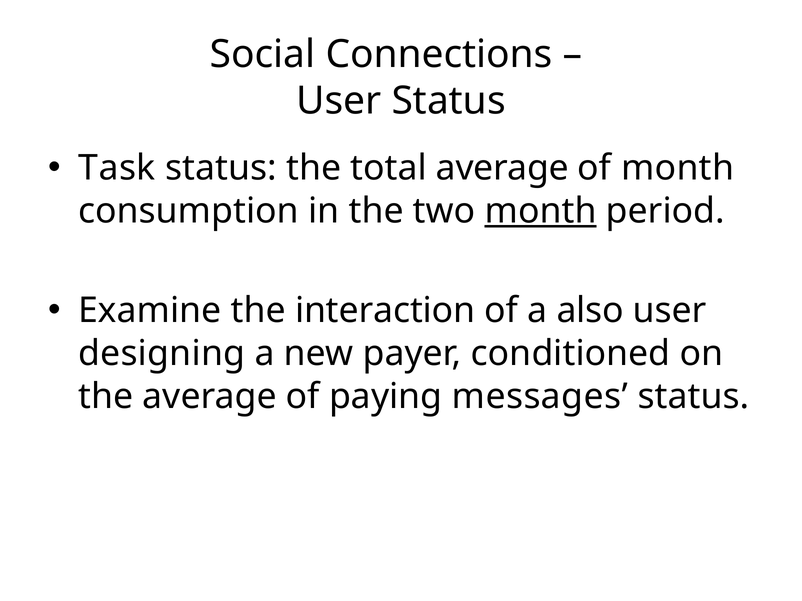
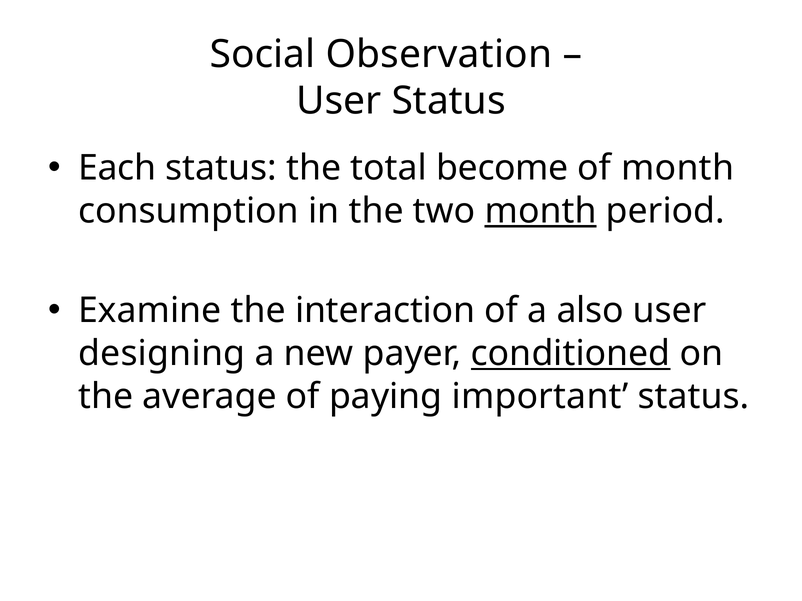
Connections: Connections -> Observation
Task: Task -> Each
total average: average -> become
conditioned underline: none -> present
messages: messages -> important
